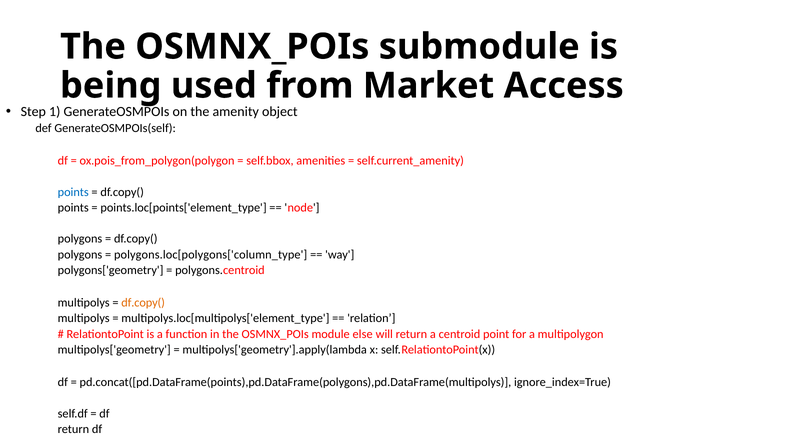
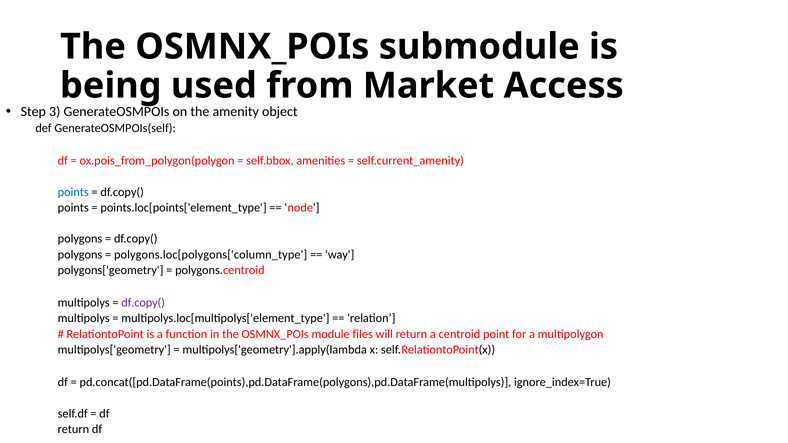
1: 1 -> 3
df.copy( at (143, 303) colour: orange -> purple
else: else -> files
